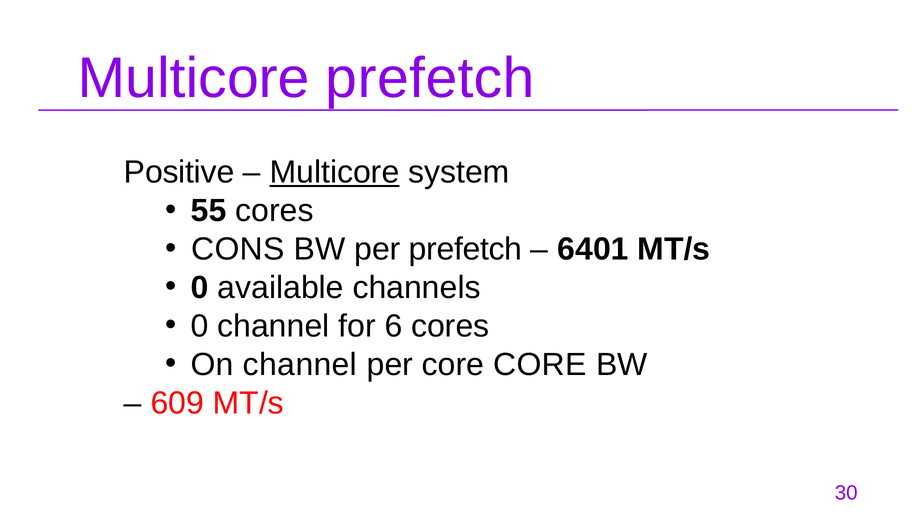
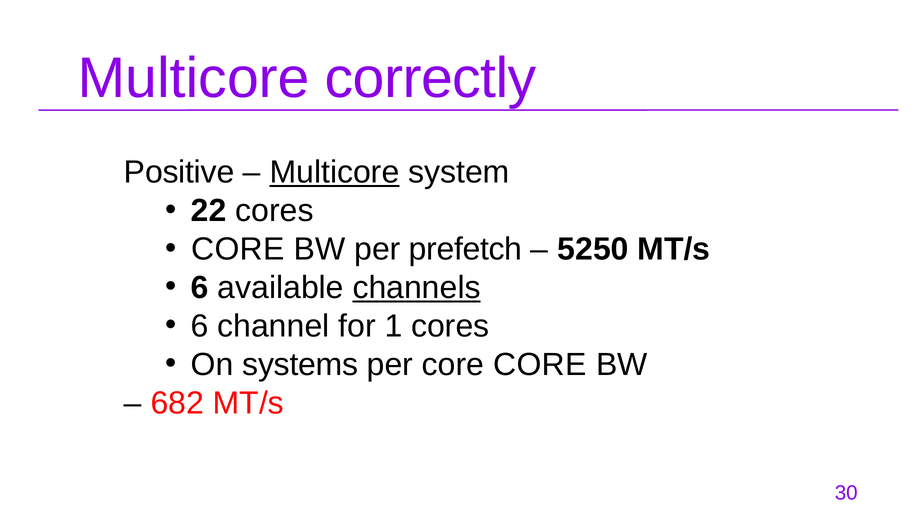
Multicore prefetch: prefetch -> correctly
55: 55 -> 22
CONS at (238, 249): CONS -> CORE
6401: 6401 -> 5250
0 at (200, 287): 0 -> 6
channels underline: none -> present
0 at (200, 326): 0 -> 6
6: 6 -> 1
On channel: channel -> systems
609: 609 -> 682
